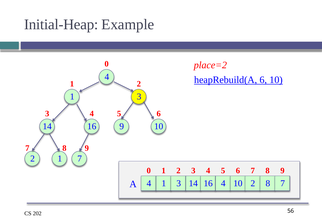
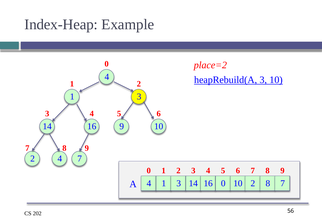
Initial-Heap: Initial-Heap -> Index-Heap
heapRebuild(A 6: 6 -> 3
1 at (60, 159): 1 -> 4
1 4: 4 -> 0
